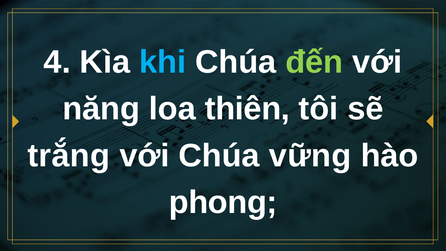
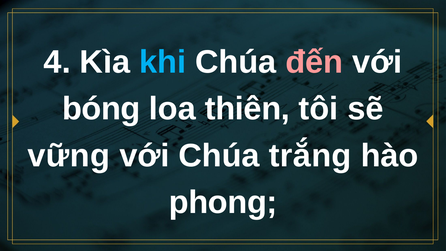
đến colour: light green -> pink
năng: năng -> bóng
trắng: trắng -> vững
vững: vững -> trắng
